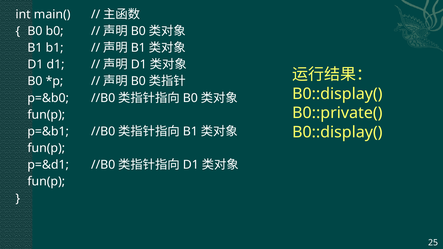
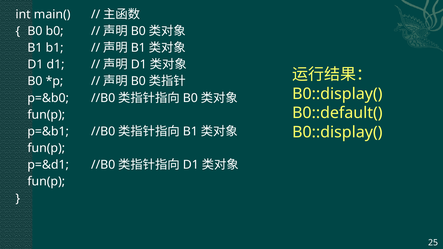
B0::private(: B0::private( -> B0::default(
